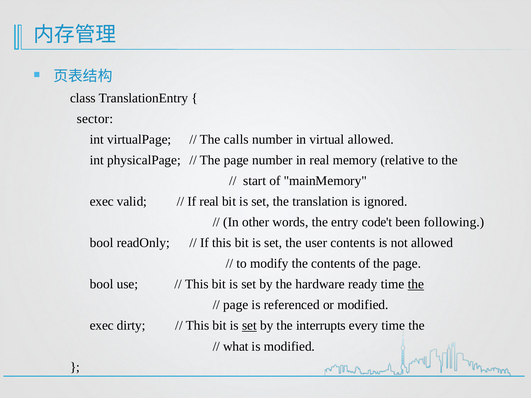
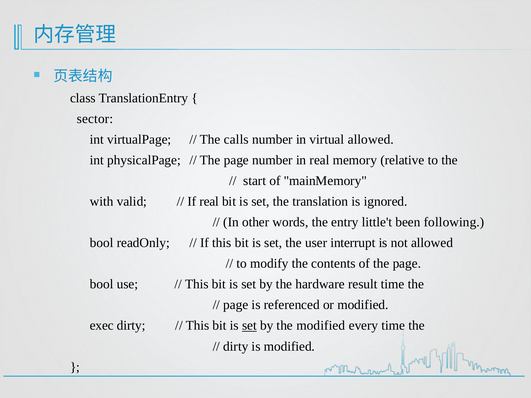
exec at (102, 202): exec -> with
code't: code't -> little't
user contents: contents -> interrupt
ready: ready -> result
the at (416, 284) underline: present -> none
the interrupts: interrupts -> modified
what at (236, 347): what -> dirty
